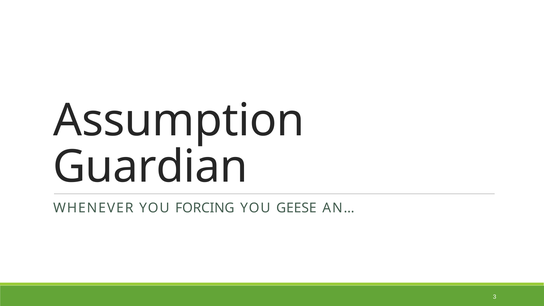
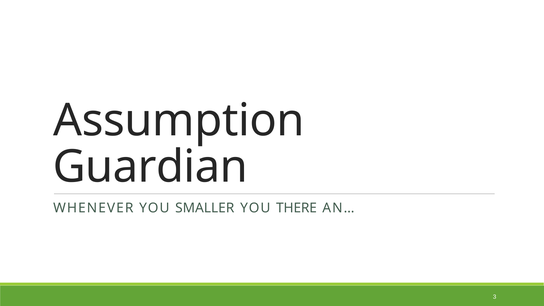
FORCING: FORCING -> SMALLER
GEESE: GEESE -> THERE
